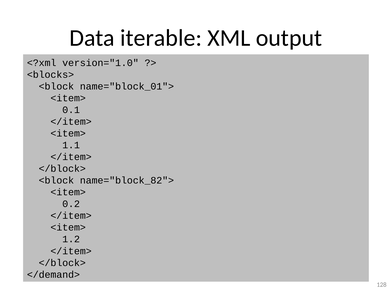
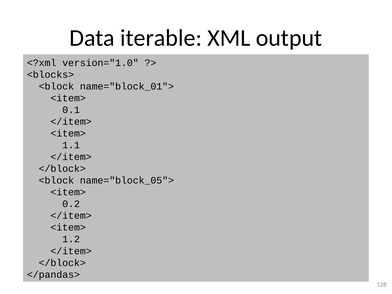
name="block_82">: name="block_82"> -> name="block_05">
</demand>: </demand> -> </pandas>
